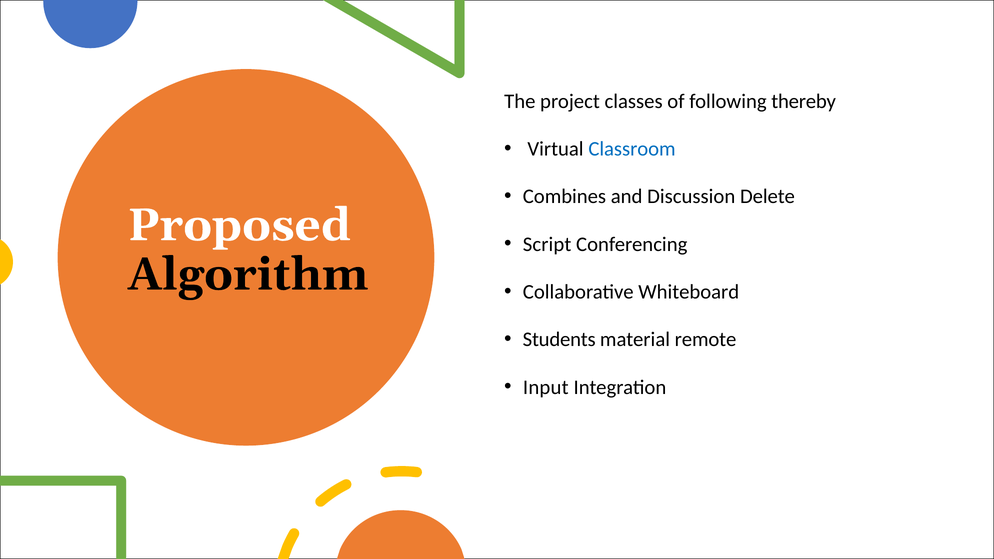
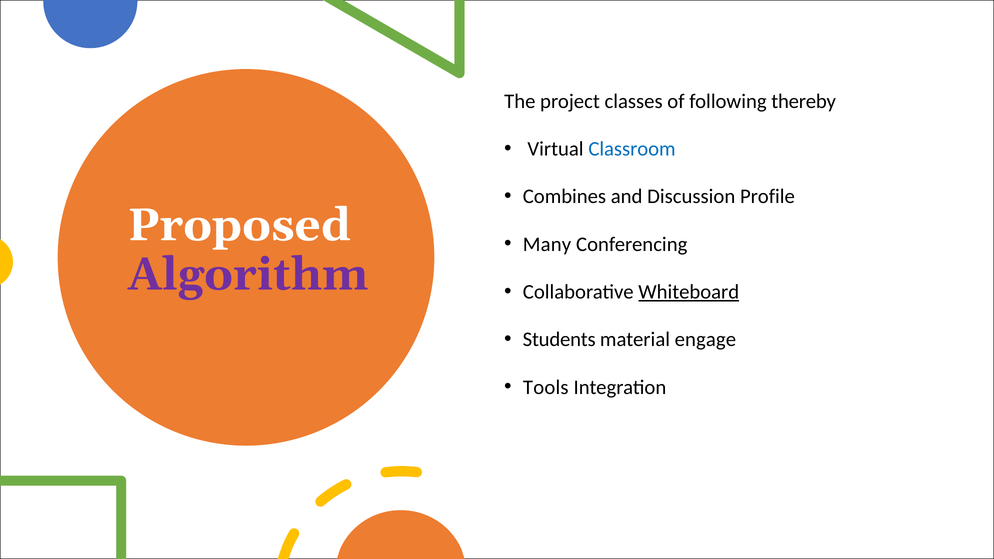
Delete: Delete -> Profile
Script: Script -> Many
Algorithm colour: black -> purple
Whiteboard underline: none -> present
remote: remote -> engage
Input: Input -> Tools
